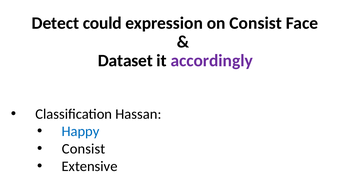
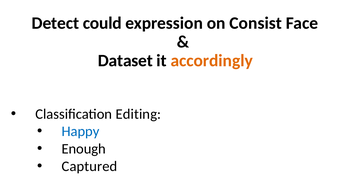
accordingly colour: purple -> orange
Hassan: Hassan -> Editing
Consist at (84, 149): Consist -> Enough
Extensive: Extensive -> Captured
